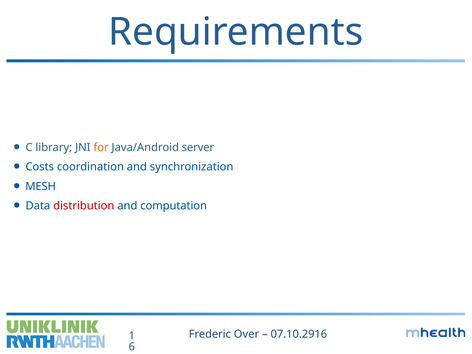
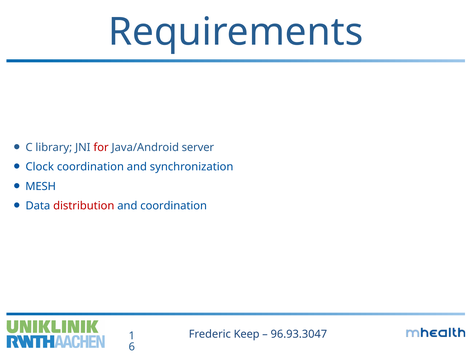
for colour: orange -> red
Costs: Costs -> Clock
and computation: computation -> coordination
Over: Over -> Keep
07.10.2916: 07.10.2916 -> 96.93.3047
